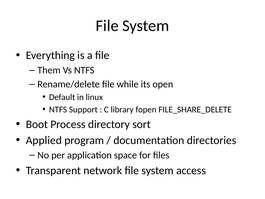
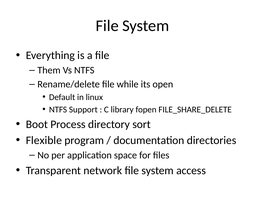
Applied: Applied -> Flexible
